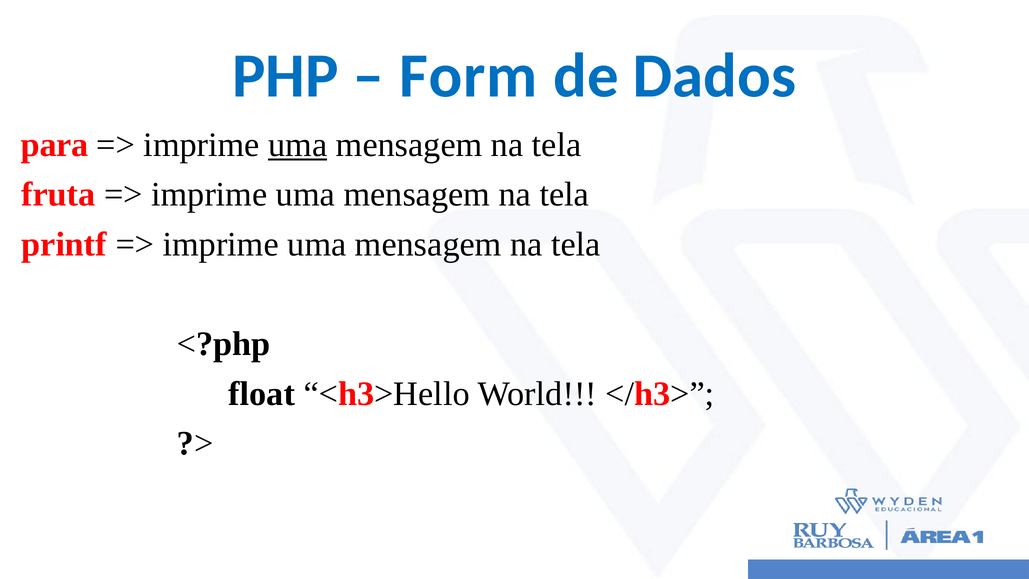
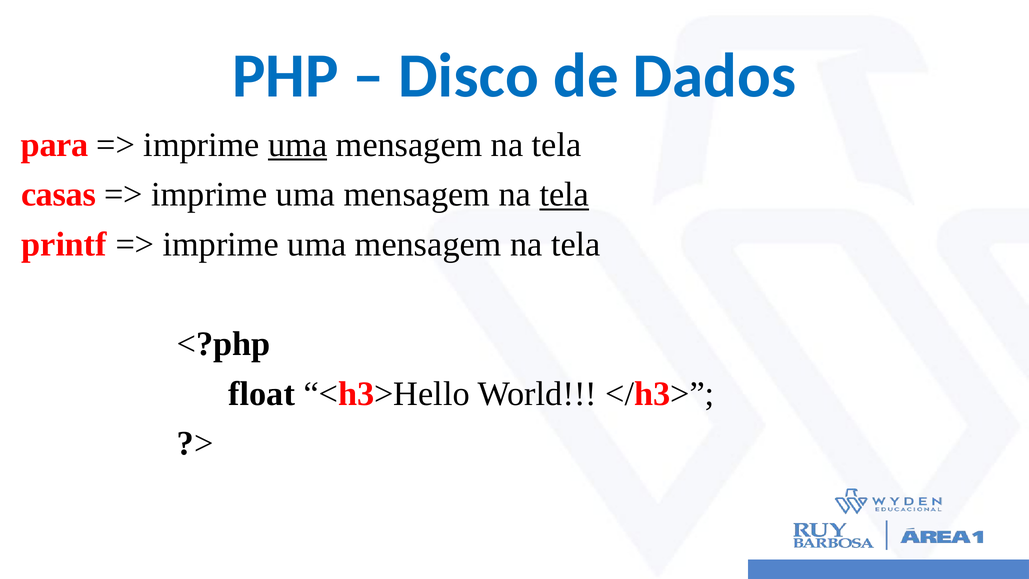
Form: Form -> Disco
fruta: fruta -> casas
tela at (564, 195) underline: none -> present
